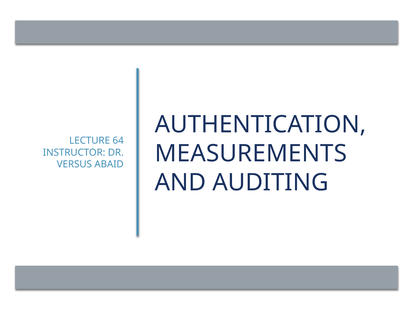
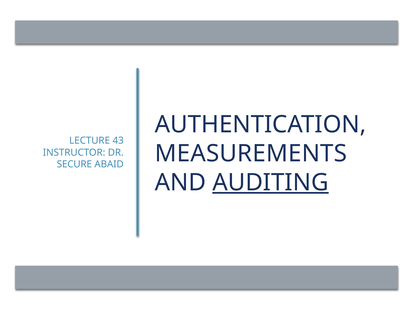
64: 64 -> 43
VERSUS: VERSUS -> SECURE
AUDITING underline: none -> present
